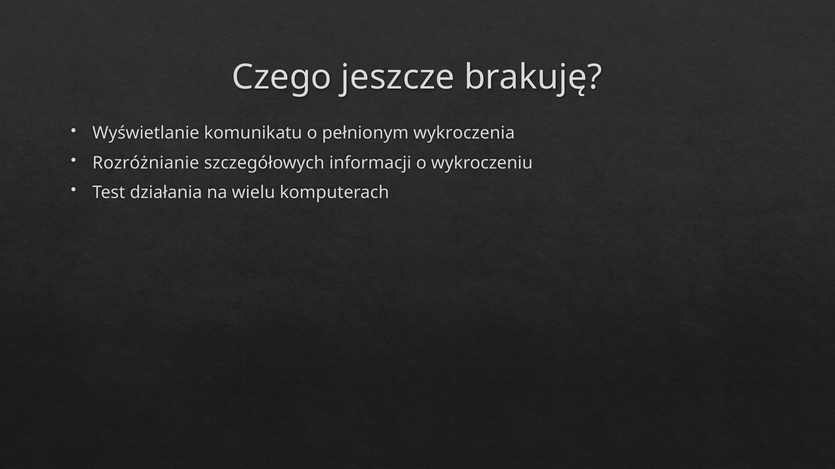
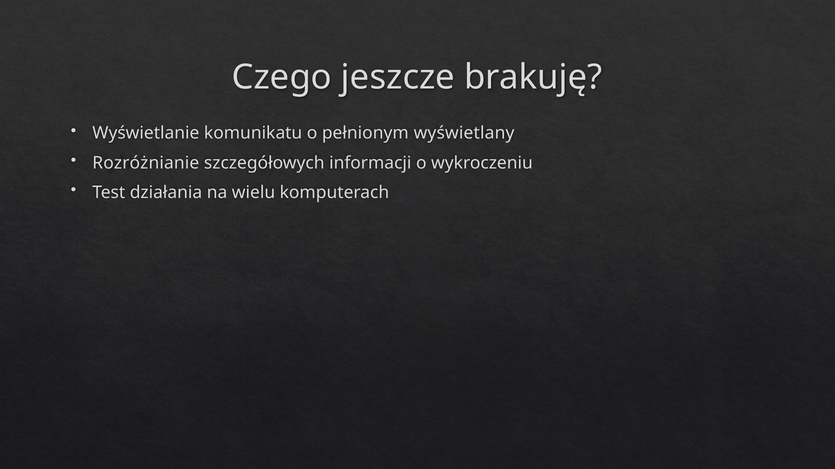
wykroczenia: wykroczenia -> wyświetlany
